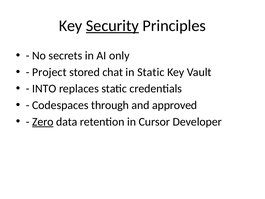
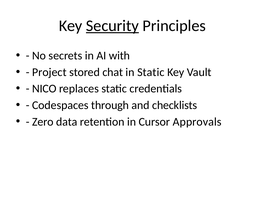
only: only -> with
INTO: INTO -> NICO
approved: approved -> checklists
Zero underline: present -> none
Developer: Developer -> Approvals
